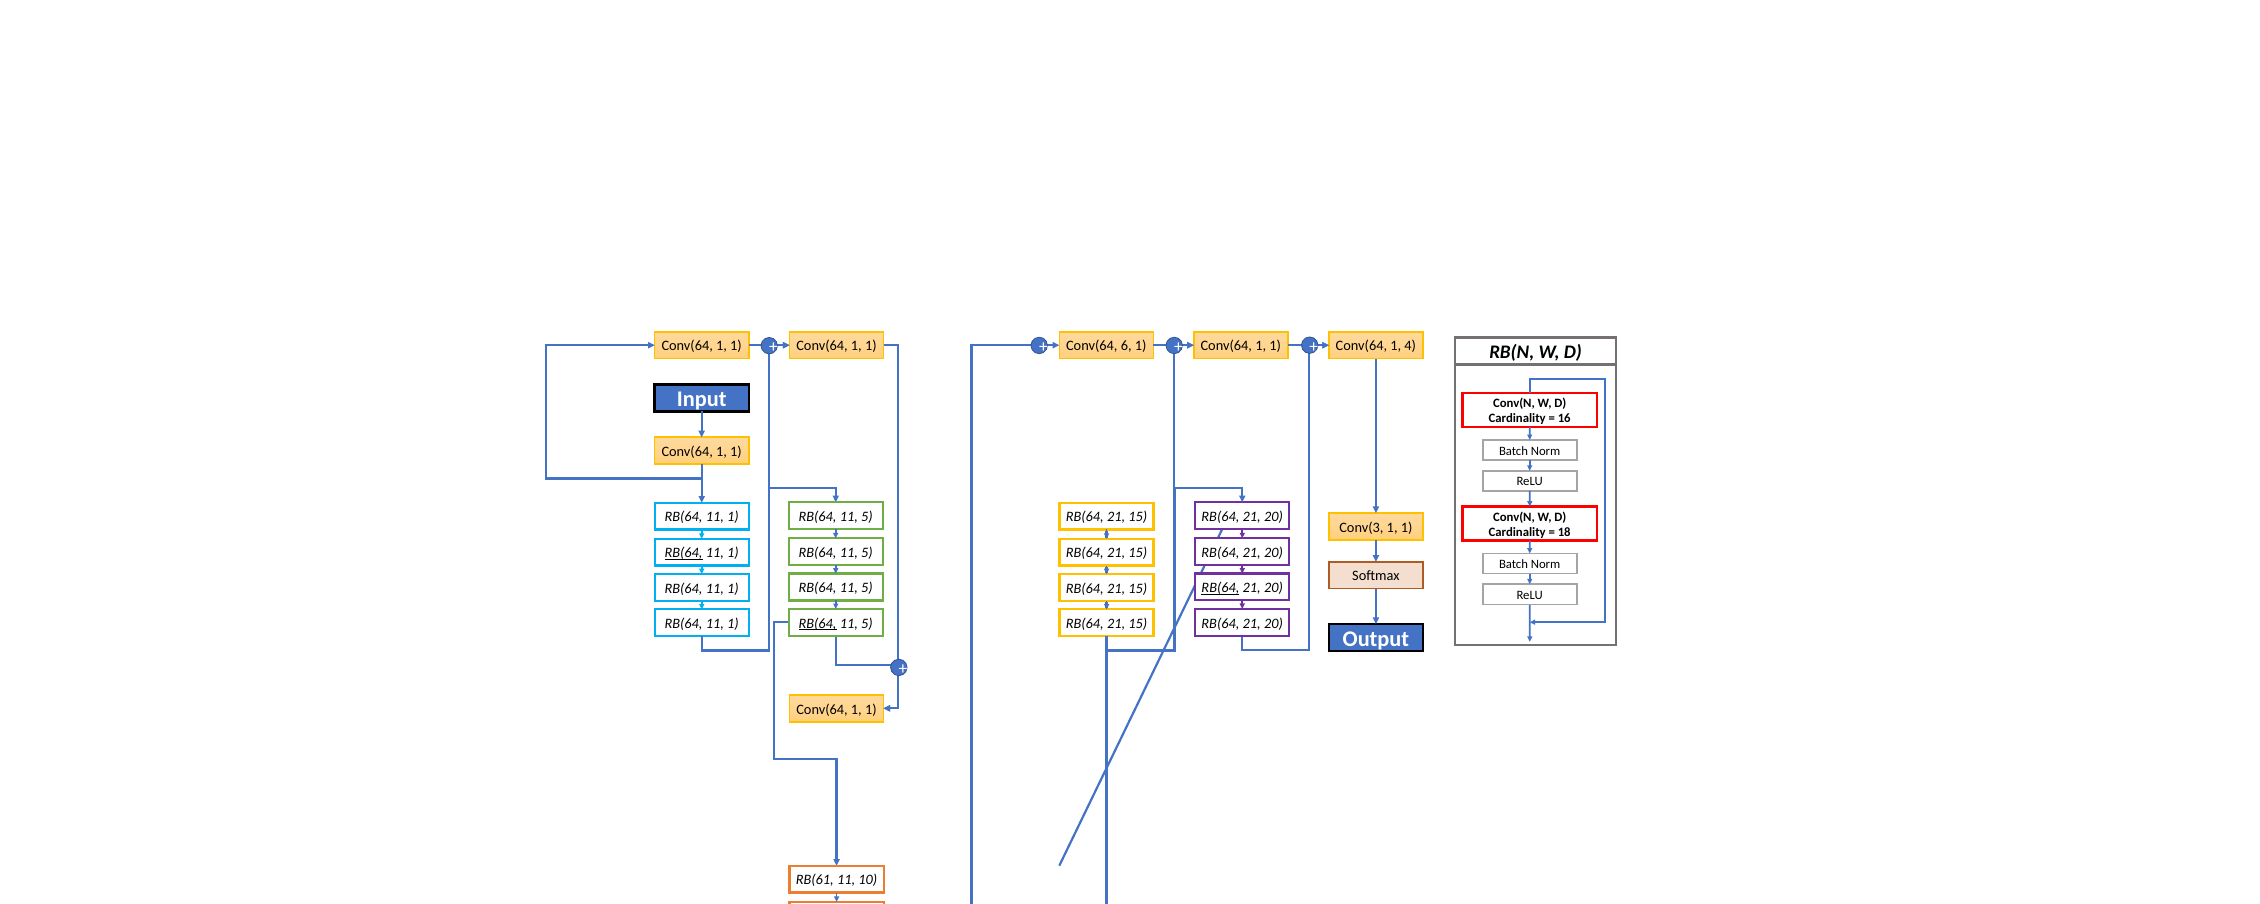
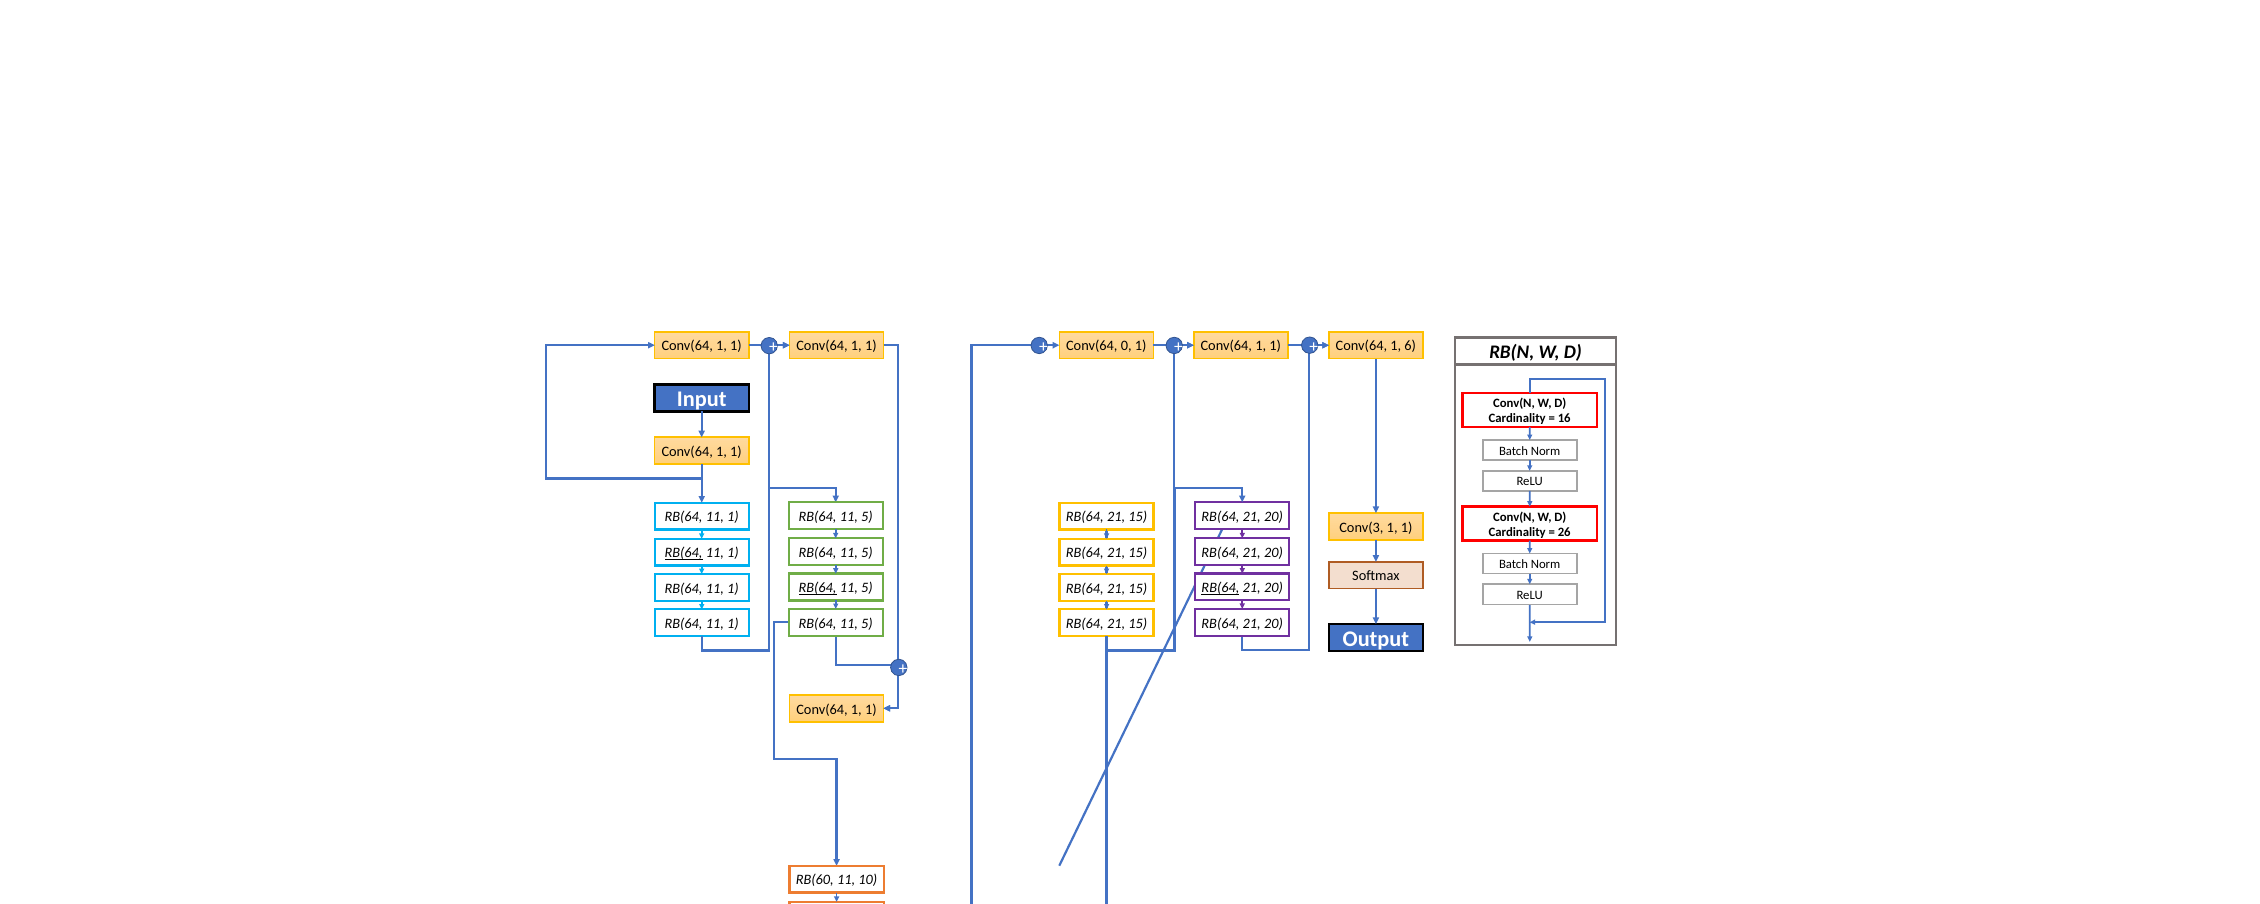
6: 6 -> 0
4: 4 -> 6
18: 18 -> 26
RB(64 at (818, 588) underline: none -> present
RB(64 at (818, 623) underline: present -> none
RB(61: RB(61 -> RB(60
